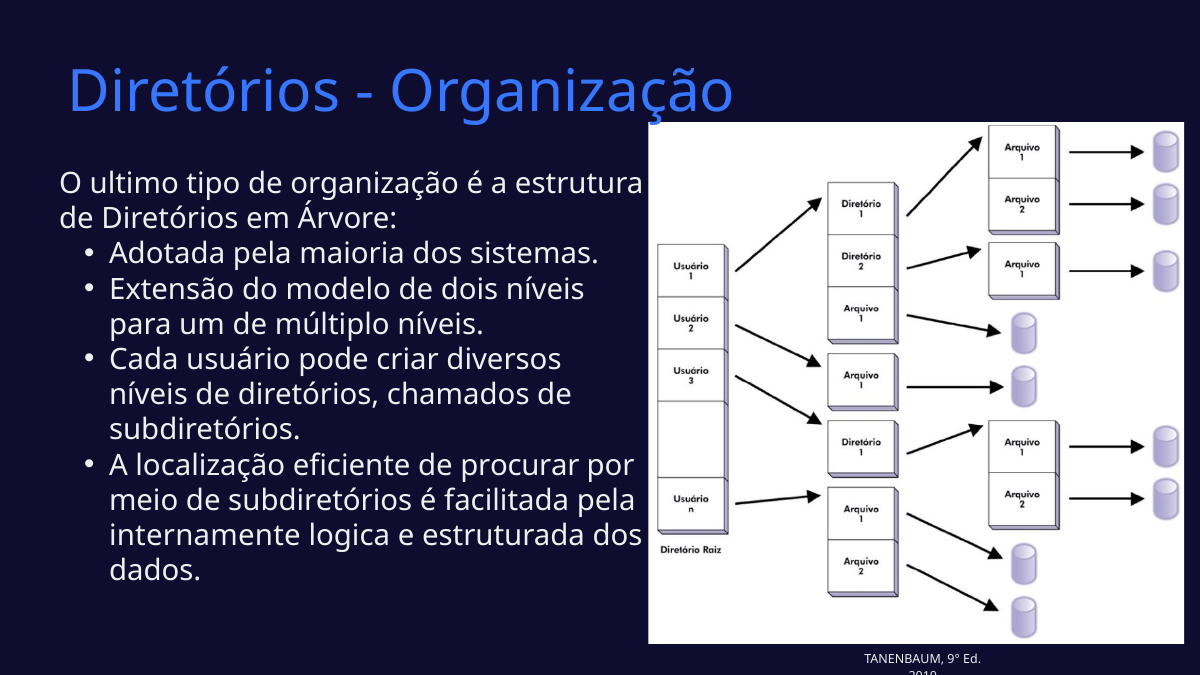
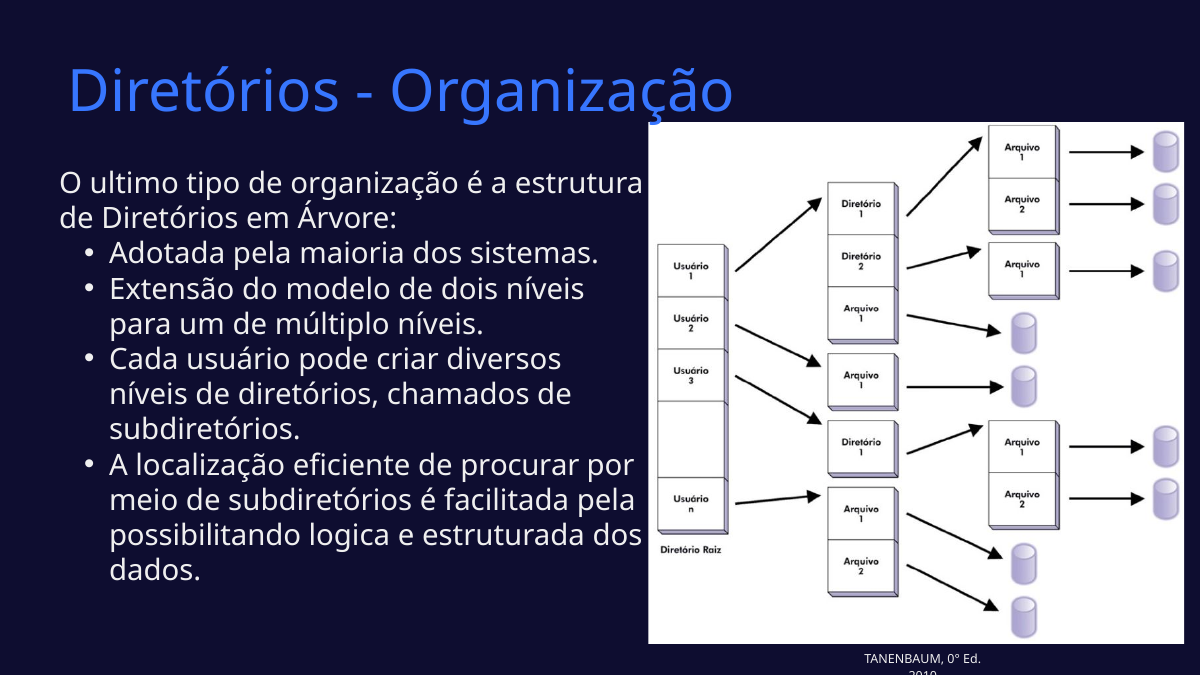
internamente: internamente -> possibilitando
9°: 9° -> 0°
